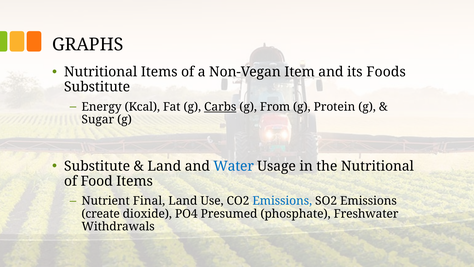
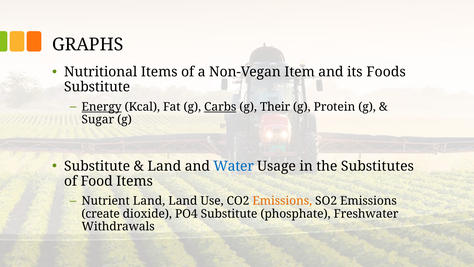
Energy underline: none -> present
From: From -> Their
the Nutritional: Nutritional -> Substitutes
Nutrient Final: Final -> Land
Emissions at (282, 201) colour: blue -> orange
PO4 Presumed: Presumed -> Substitute
